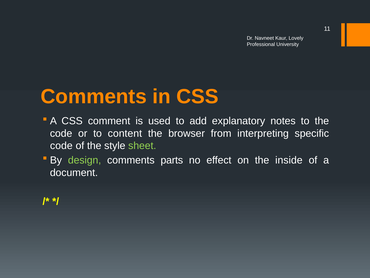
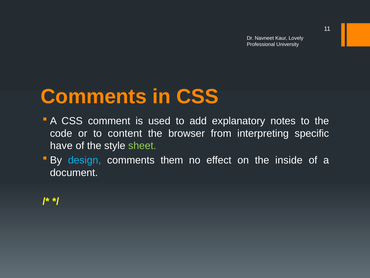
code at (61, 146): code -> have
design colour: light green -> light blue
parts: parts -> them
